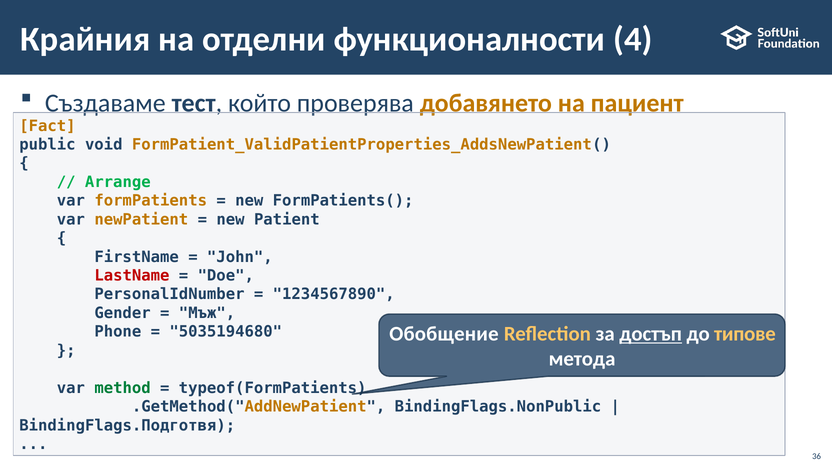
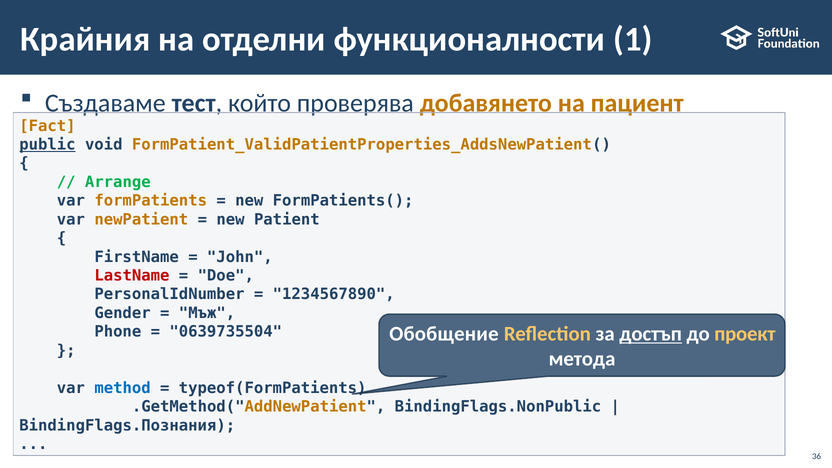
4: 4 -> 1
public underline: none -> present
5035194680: 5035194680 -> 0639735504
типове: типове -> проект
method colour: green -> blue
BindingFlags.Подготвя: BindingFlags.Подготвя -> BindingFlags.Познания
